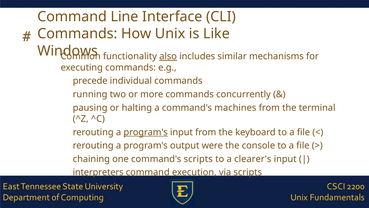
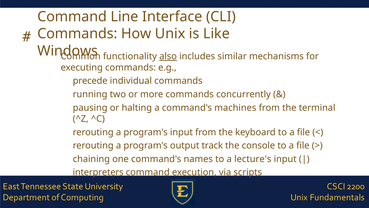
program's at (146, 132) underline: present -> none
were: were -> track
command's scripts: scripts -> names
clearer's: clearer's -> lecture's
